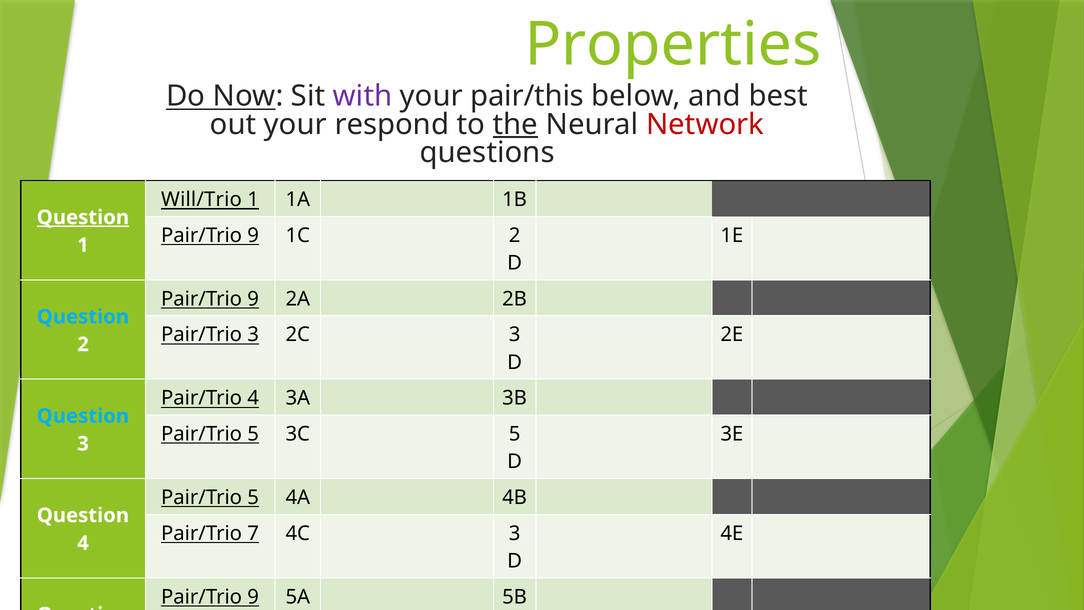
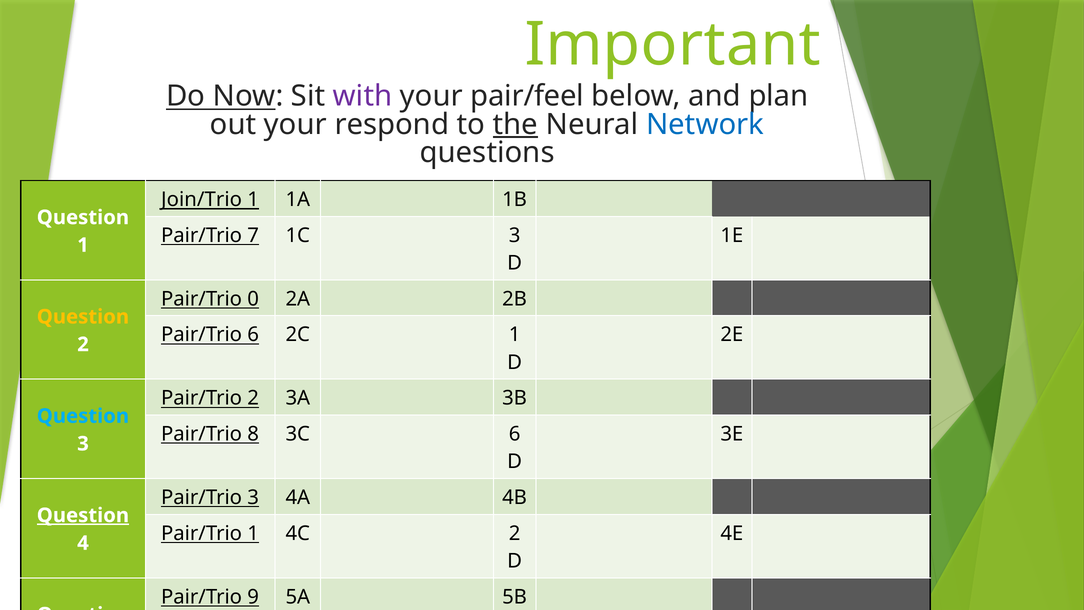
Properties: Properties -> Important
pair/this: pair/this -> pair/feel
best: best -> plan
Network at (705, 124) colour: red -> blue
Will/Trio: Will/Trio -> Join/Trio
Question at (83, 217) underline: present -> none
9 at (253, 235): 9 -> 7
1C 2: 2 -> 3
9 at (253, 299): 9 -> 0
Question at (83, 317) colour: light blue -> yellow
Pair/Trio 3: 3 -> 6
2C 3: 3 -> 1
Pair/Trio 4: 4 -> 2
5 at (253, 434): 5 -> 8
3C 5: 5 -> 6
5 at (253, 497): 5 -> 3
Question at (83, 515) underline: none -> present
Pair/Trio 7: 7 -> 1
4C 3: 3 -> 2
